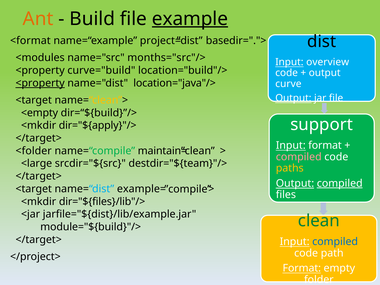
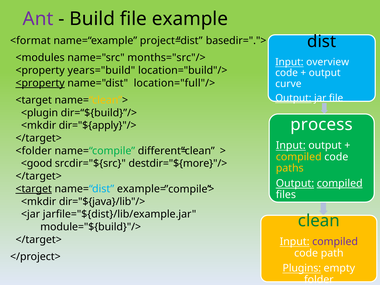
Ant colour: orange -> purple
example underline: present -> none
curve="build: curve="build -> years="build
location="java"/>: location="java"/> -> location="full"/>
<empty: <empty -> <plugin
support: support -> process
Input format: format -> output
maintain=: maintain= -> different=
compiled at (299, 157) colour: pink -> yellow
<large: <large -> <good
destdir="${team}"/>: destdir="${team}"/> -> destdir="${more}"/>
<target at (34, 189) underline: none -> present
dir="${files}/lib"/>: dir="${files}/lib"/> -> dir="${java}/lib"/>
compiled at (335, 242) colour: blue -> purple
Format at (302, 268): Format -> Plugins
